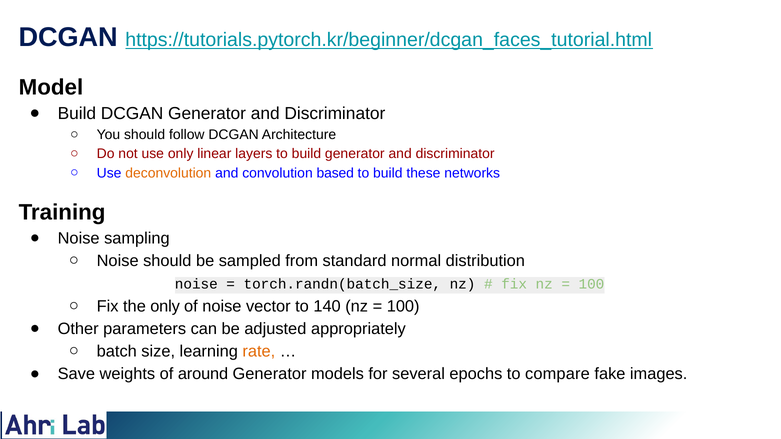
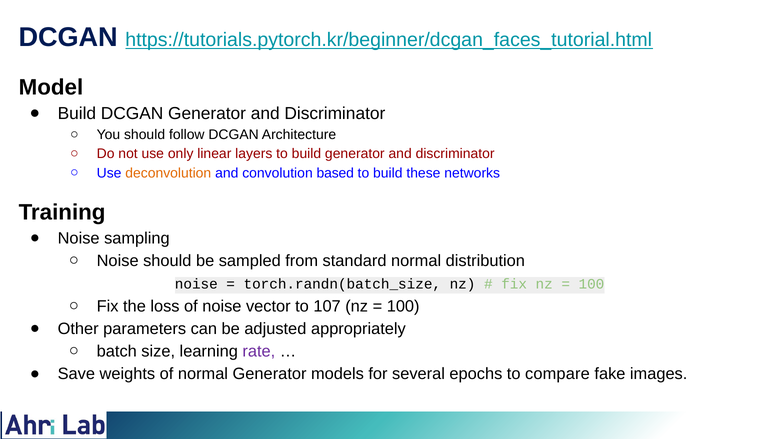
the only: only -> loss
140: 140 -> 107
rate colour: orange -> purple
of around: around -> normal
